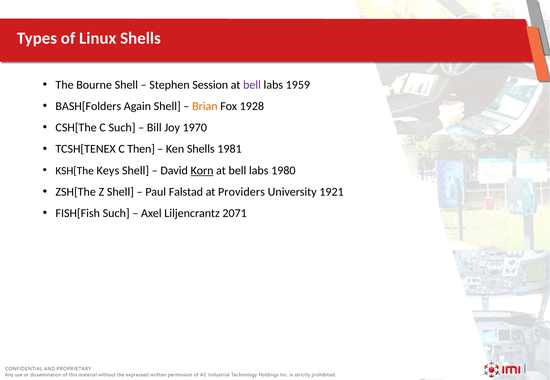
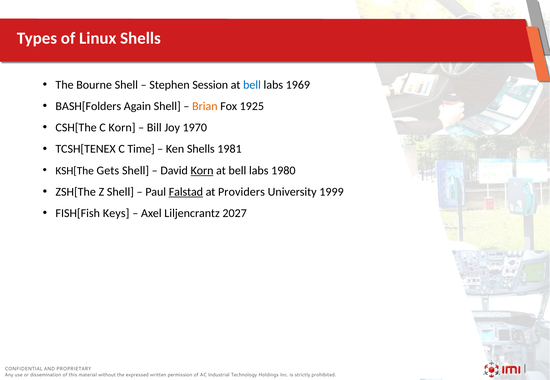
bell at (252, 85) colour: purple -> blue
1959: 1959 -> 1969
1928: 1928 -> 1925
C Such: Such -> Korn
Then: Then -> Time
Keys: Keys -> Gets
Falstad underline: none -> present
1921: 1921 -> 1999
FISH[Fish Such: Such -> Keys
2071: 2071 -> 2027
